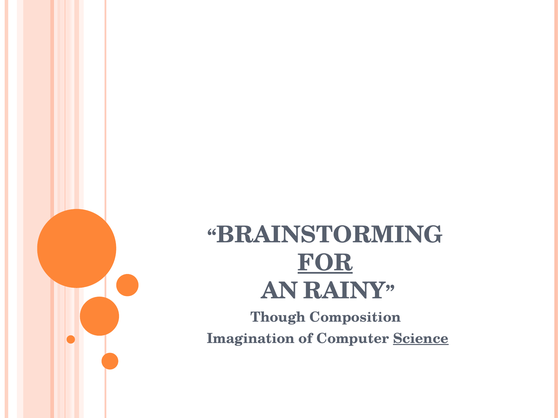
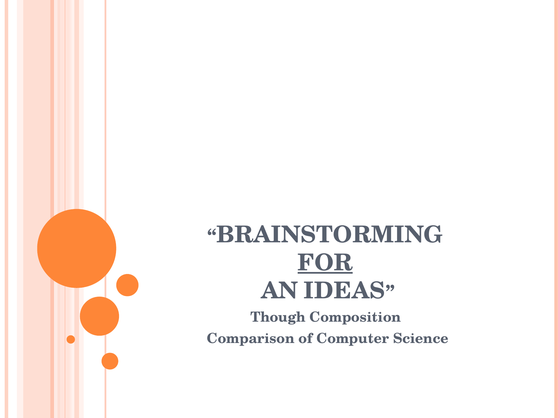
RAINY: RAINY -> IDEAS
Imagination: Imagination -> Comparison
Science underline: present -> none
